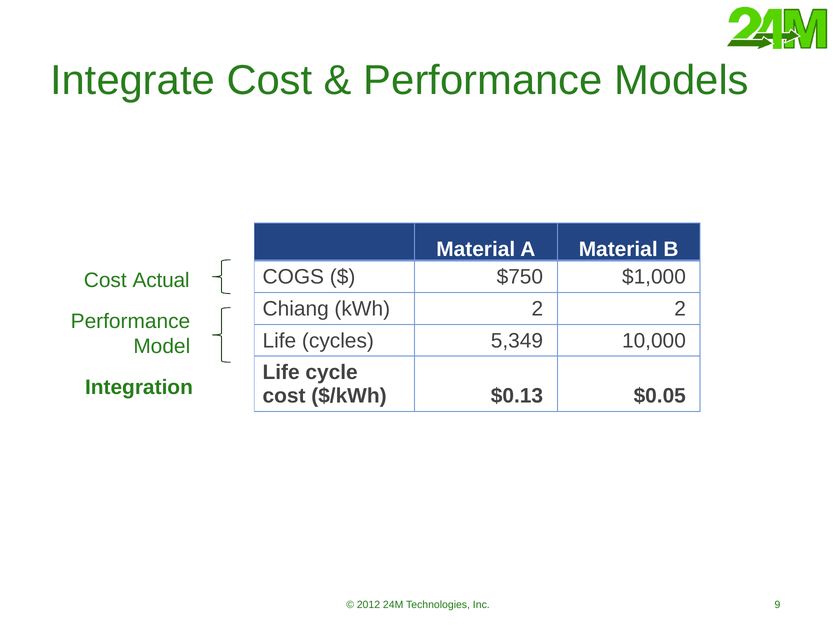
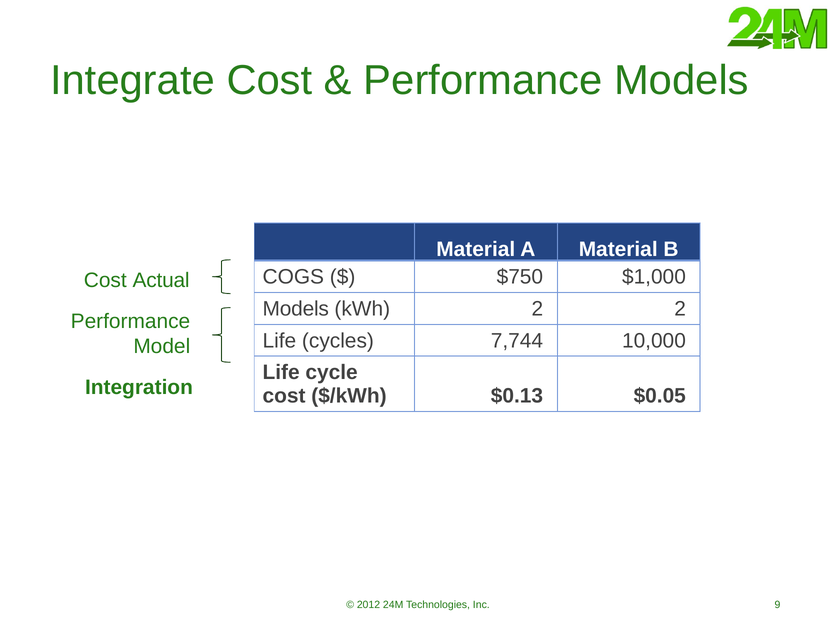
Chiang at (296, 309): Chiang -> Models
5,349: 5,349 -> 7,744
